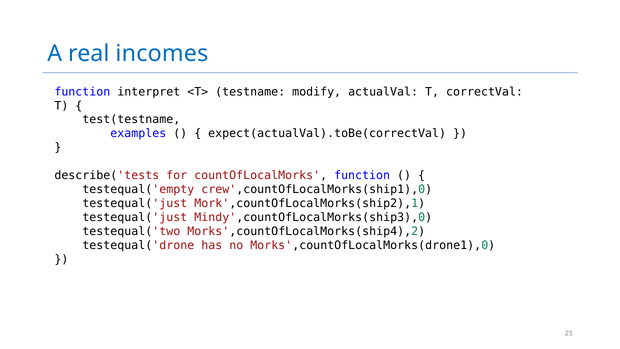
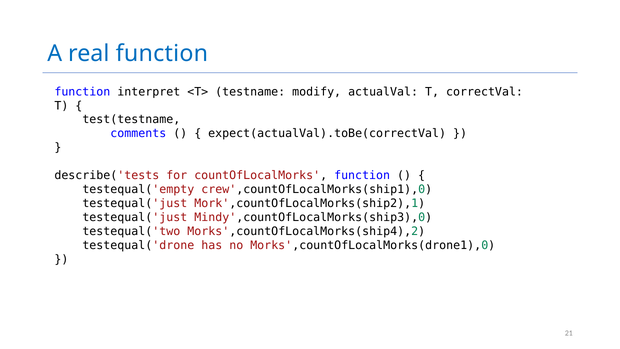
real incomes: incomes -> function
examples: examples -> comments
